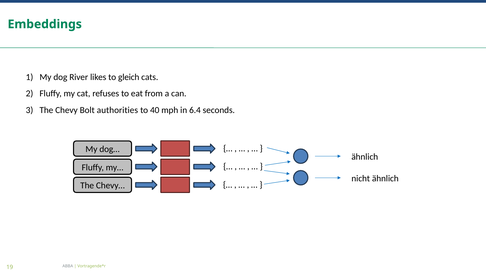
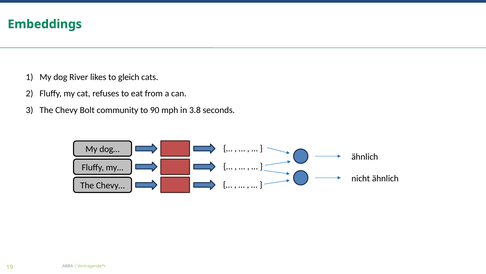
authorities: authorities -> community
40: 40 -> 90
6.4: 6.4 -> 3.8
